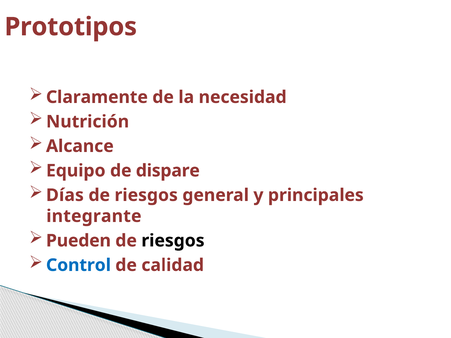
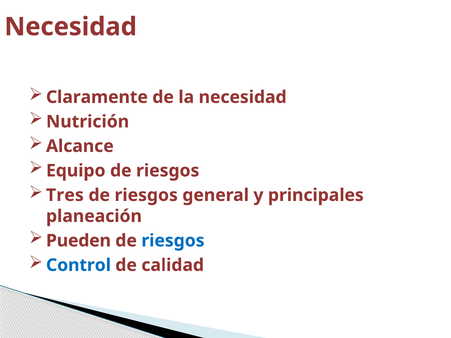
Prototipos at (71, 27): Prototipos -> Necesidad
Equipo de dispare: dispare -> riesgos
Días: Días -> Tres
integrante: integrante -> planeación
riesgos at (173, 241) colour: black -> blue
